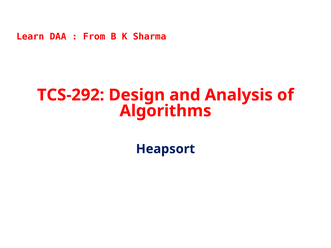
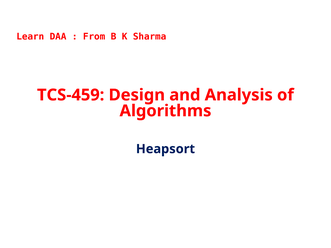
TCS-292: TCS-292 -> TCS-459
